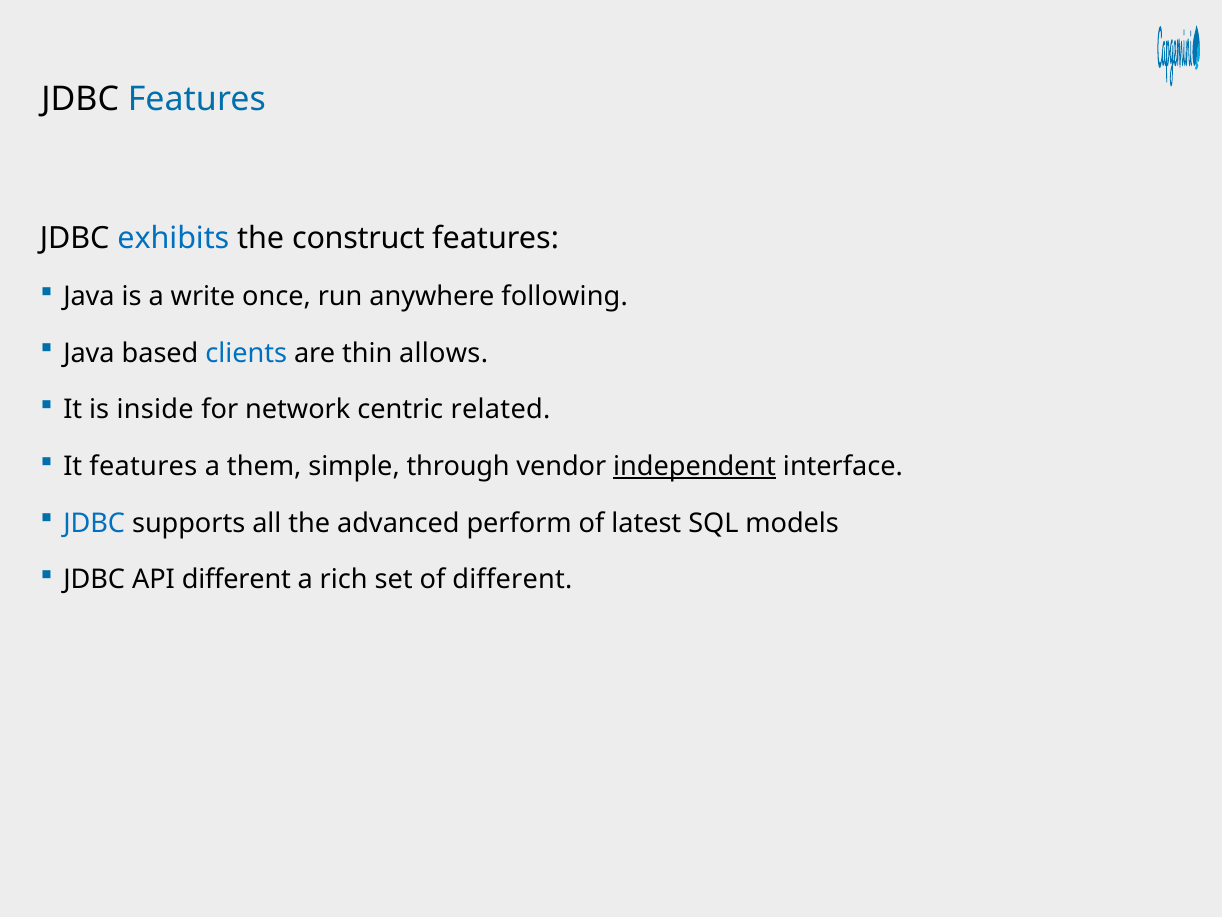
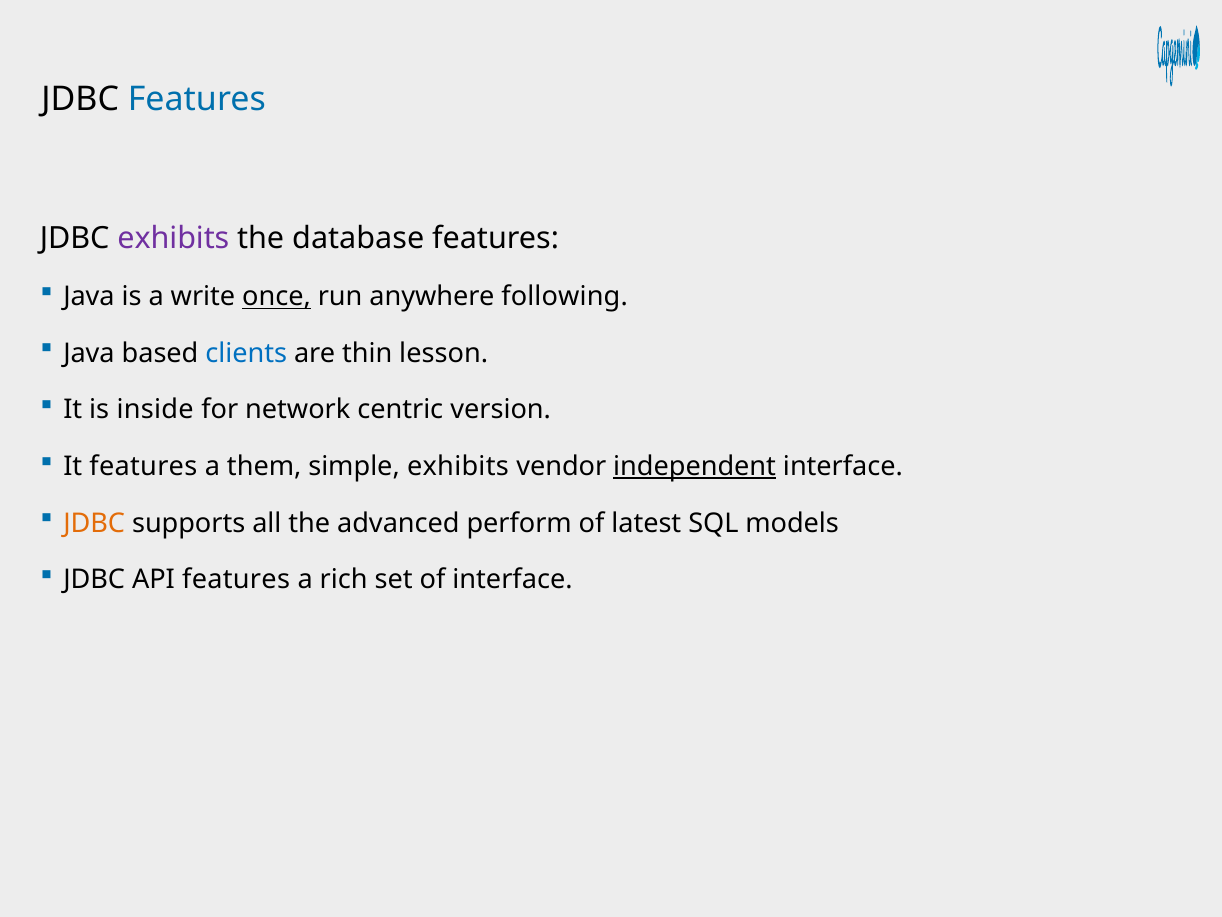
exhibits at (173, 239) colour: blue -> purple
construct: construct -> database
once underline: none -> present
allows: allows -> lesson
related: related -> version
simple through: through -> exhibits
JDBC at (94, 523) colour: blue -> orange
API different: different -> features
of different: different -> interface
